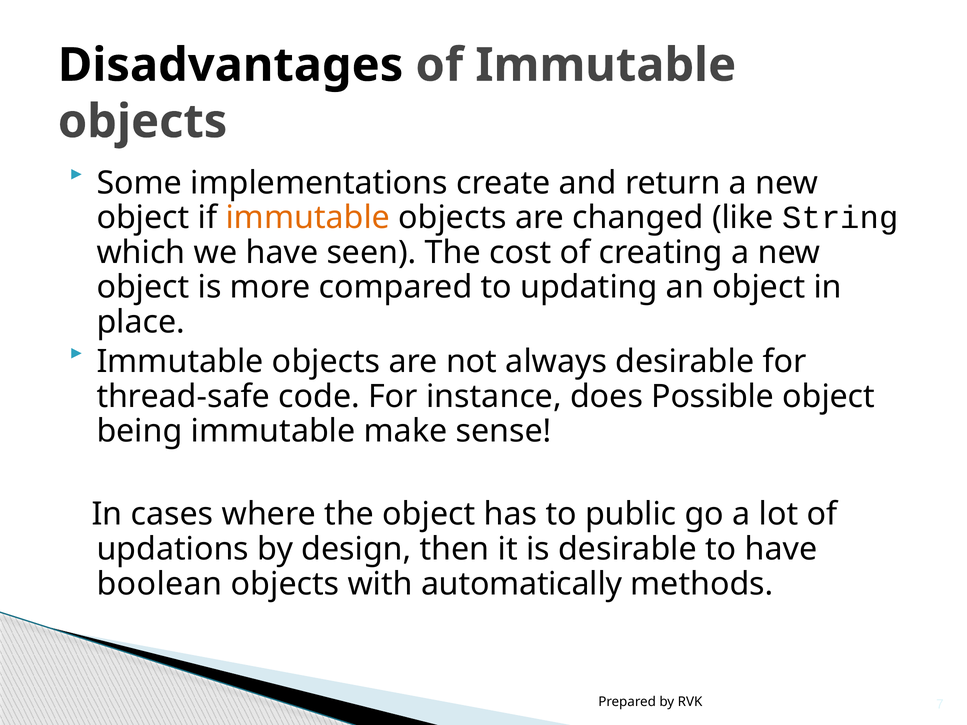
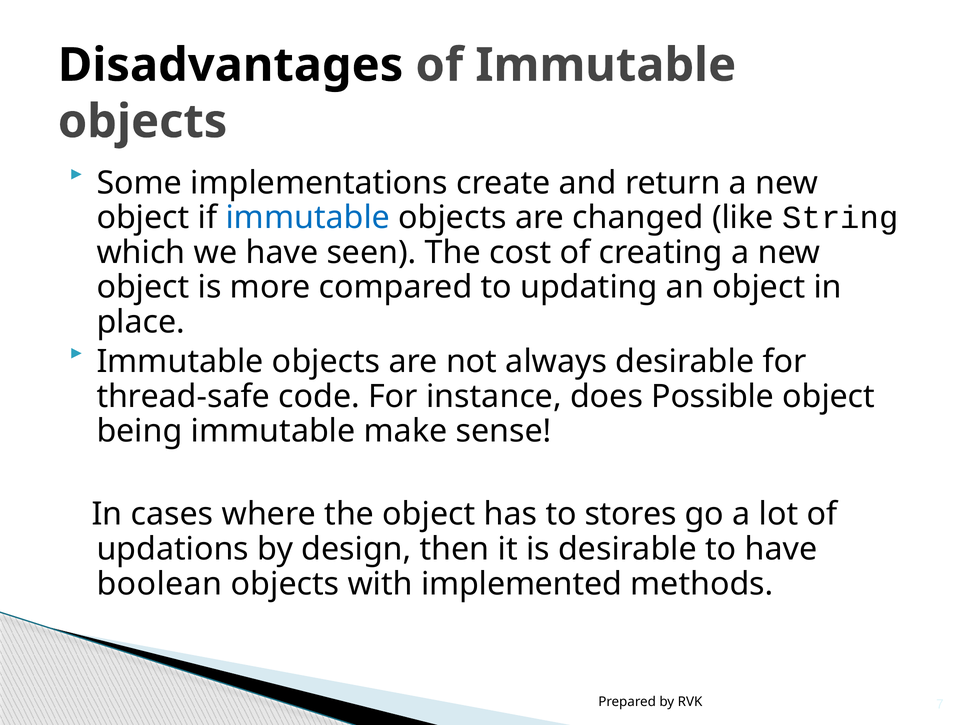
immutable at (308, 218) colour: orange -> blue
public: public -> stores
automatically: automatically -> implemented
